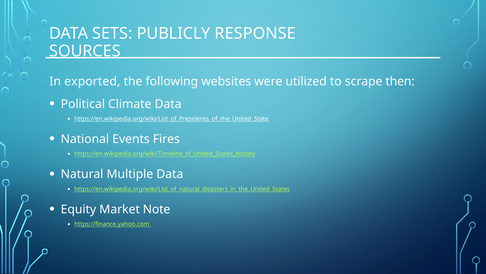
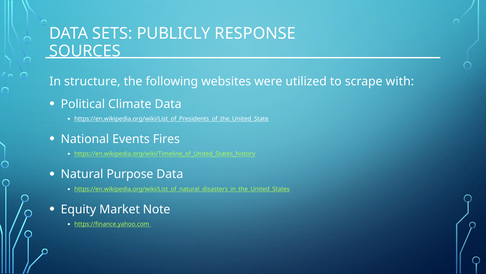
exported: exported -> structure
then: then -> with
Multiple: Multiple -> Purpose
